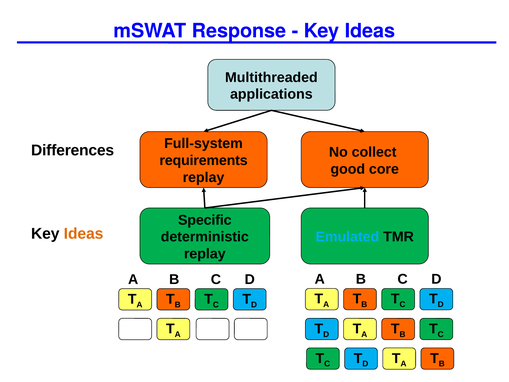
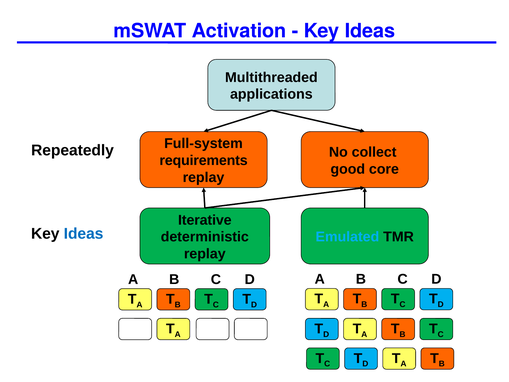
Response: Response -> Activation
Differences: Differences -> Repeatedly
Specific: Specific -> Iterative
Ideas at (84, 233) colour: orange -> blue
